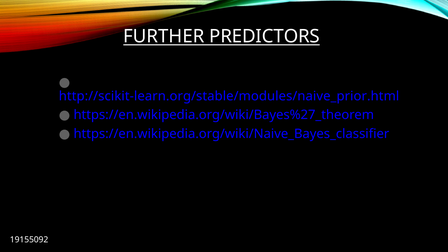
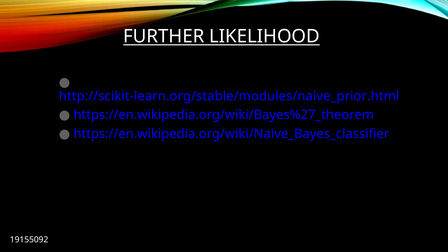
PREDICTORS: PREDICTORS -> LIKELIHOOD
